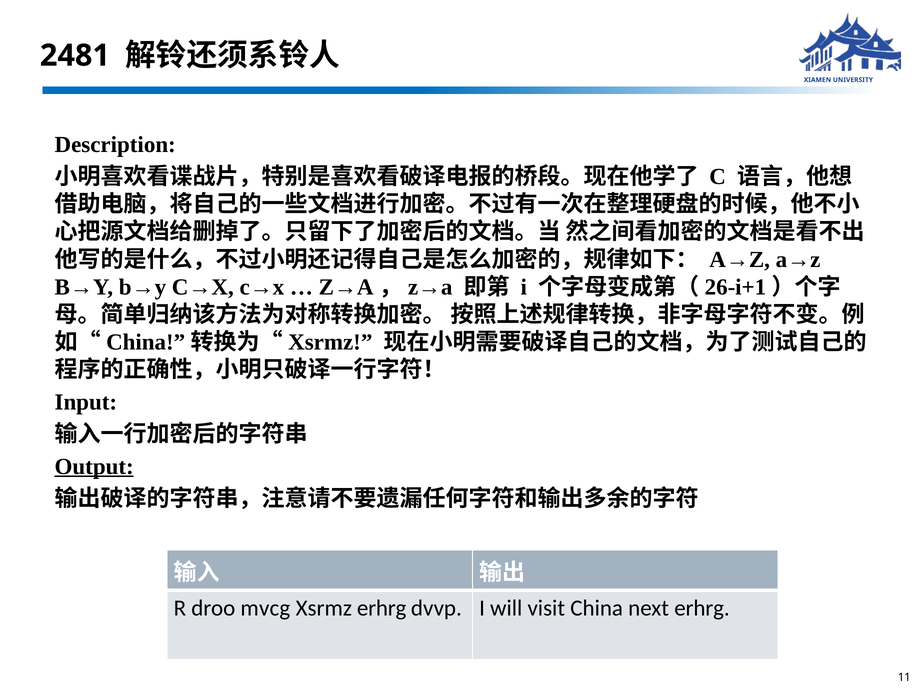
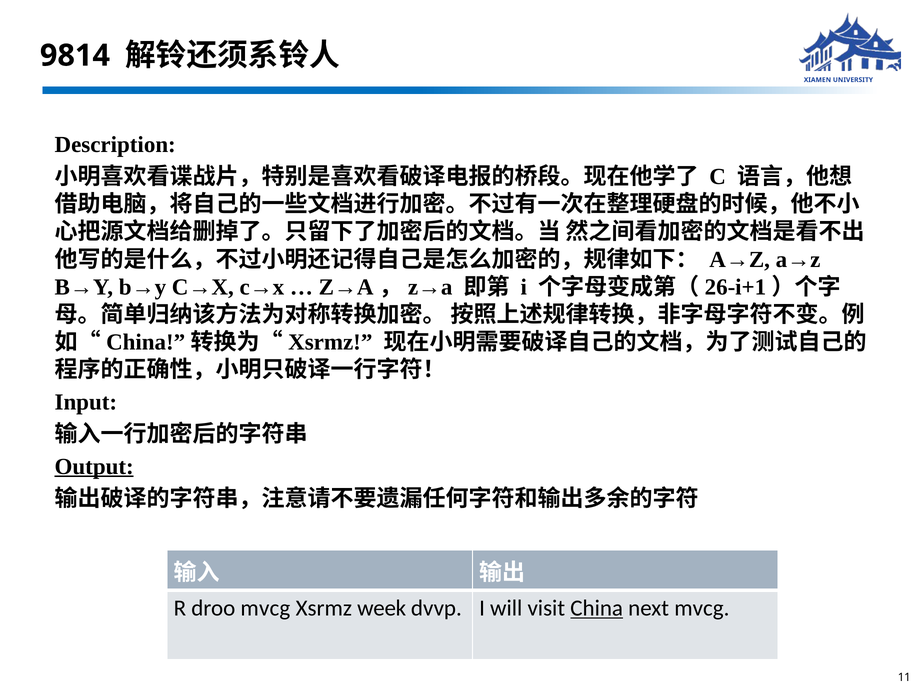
2481: 2481 -> 9814
Xsrmz erhrg: erhrg -> week
China underline: none -> present
next erhrg: erhrg -> mvcg
